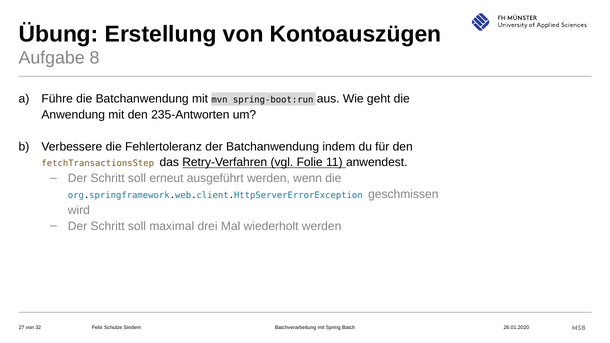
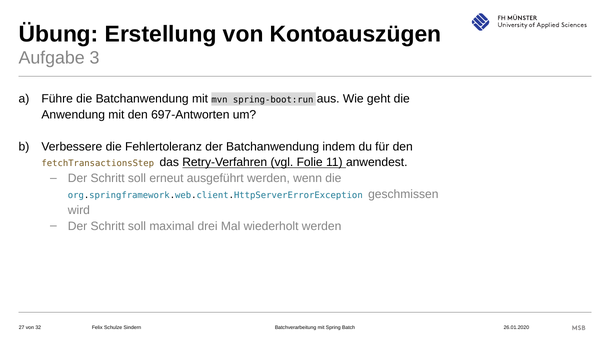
8: 8 -> 3
235-Antworten: 235-Antworten -> 697-Antworten
